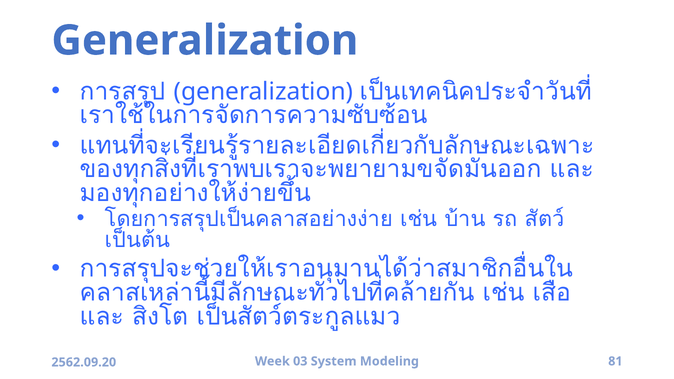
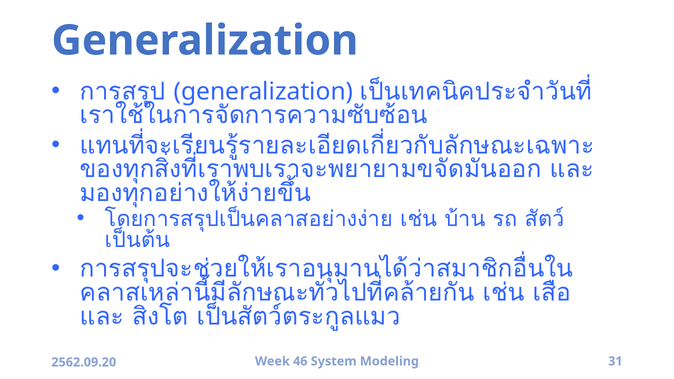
03: 03 -> 46
81: 81 -> 31
